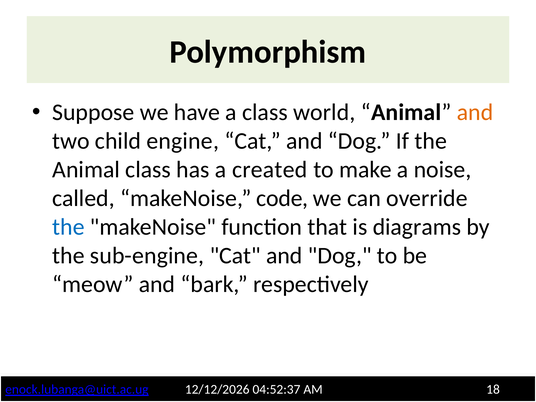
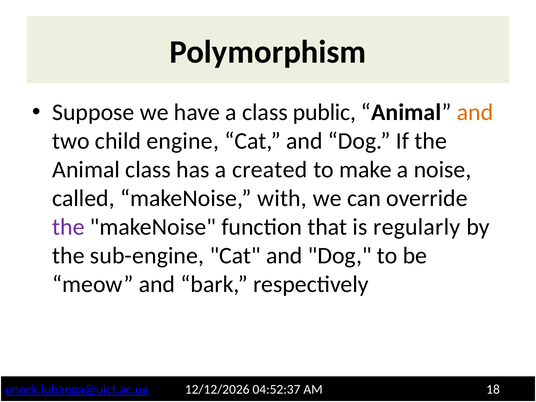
world: world -> public
code: code -> with
the at (68, 227) colour: blue -> purple
diagrams: diagrams -> regularly
